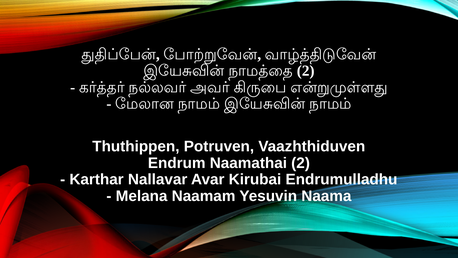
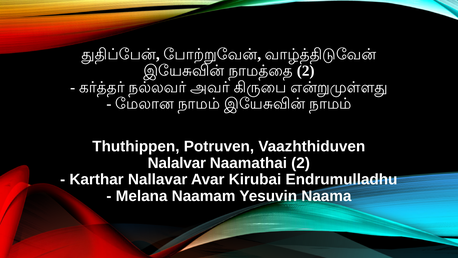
Endrum: Endrum -> Nalalvar
